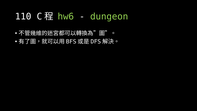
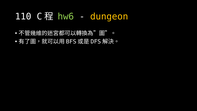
dungeon colour: light green -> yellow
